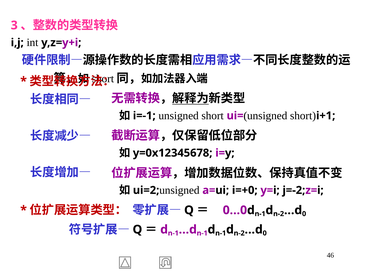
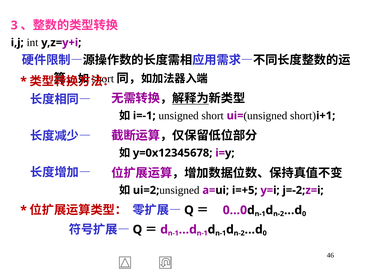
i=+0: i=+0 -> i=+5
